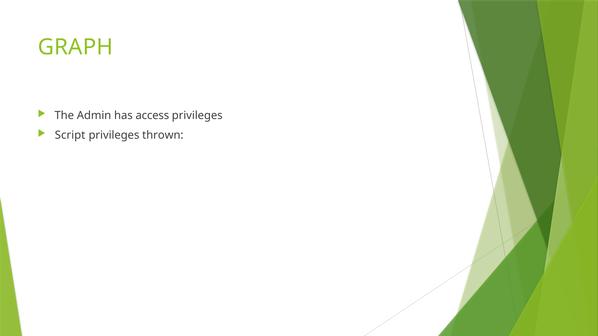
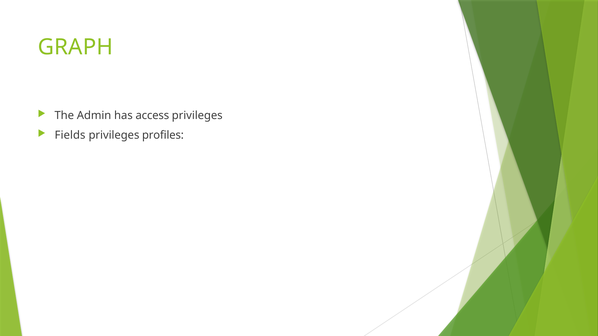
Script: Script -> Fields
thrown: thrown -> profiles
